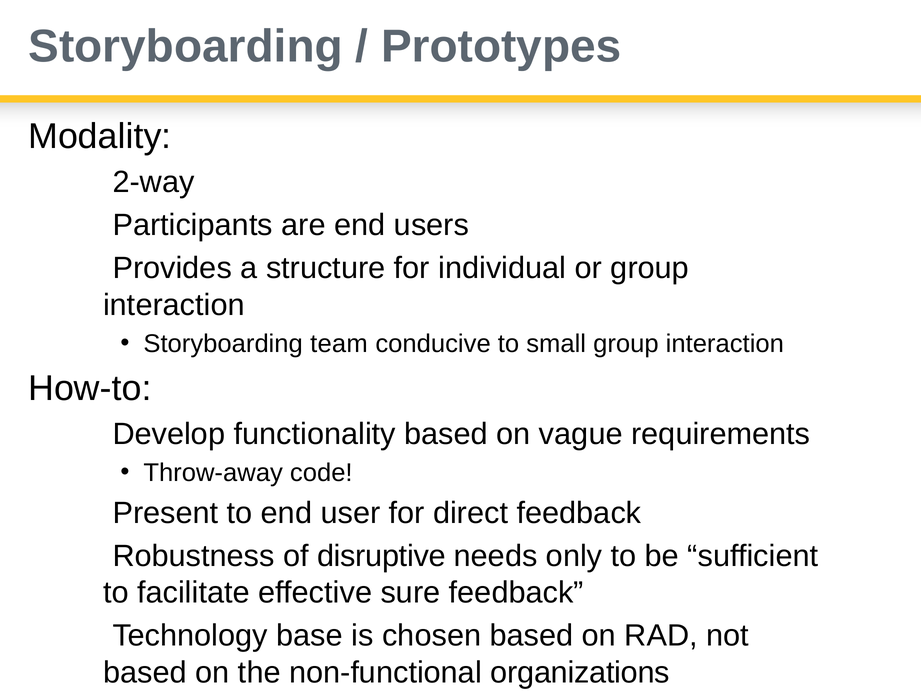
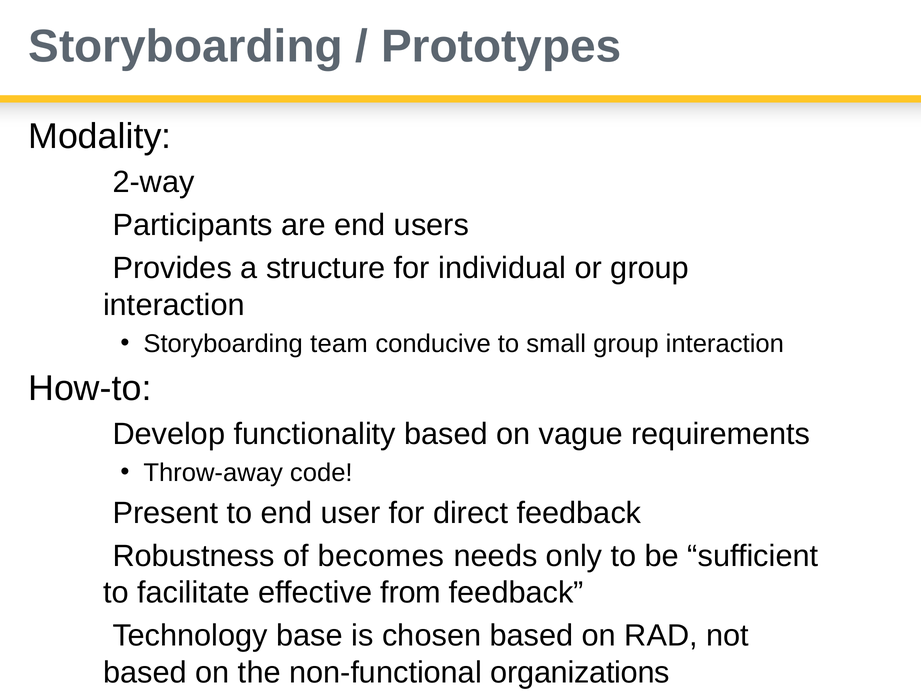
disruptive: disruptive -> becomes
sure: sure -> from
